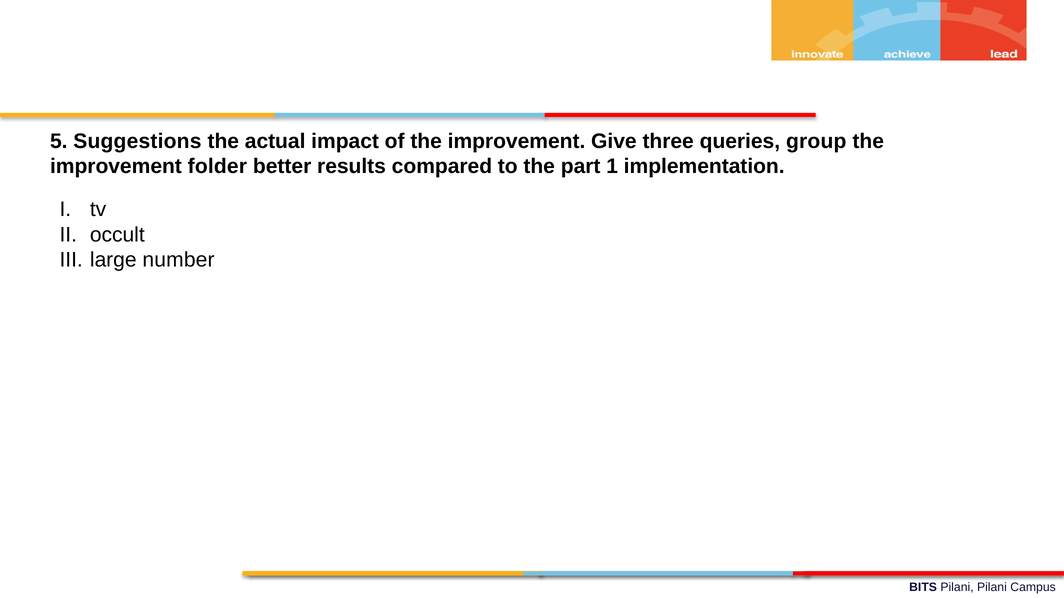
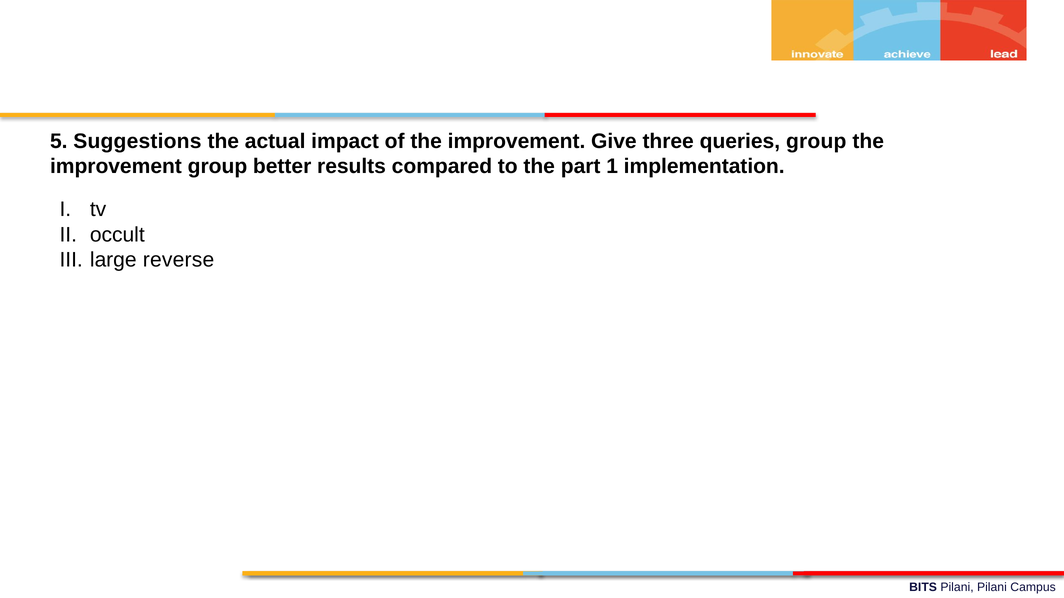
improvement folder: folder -> group
number: number -> reverse
